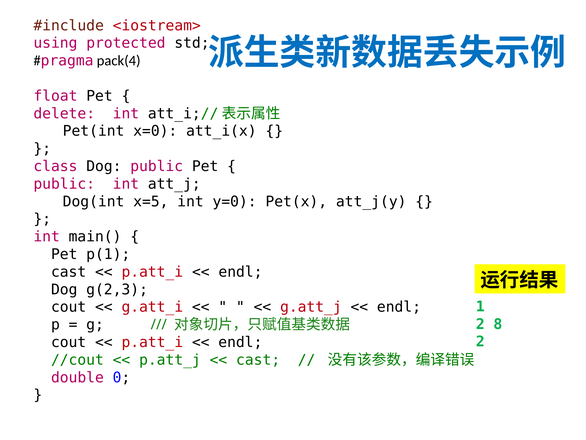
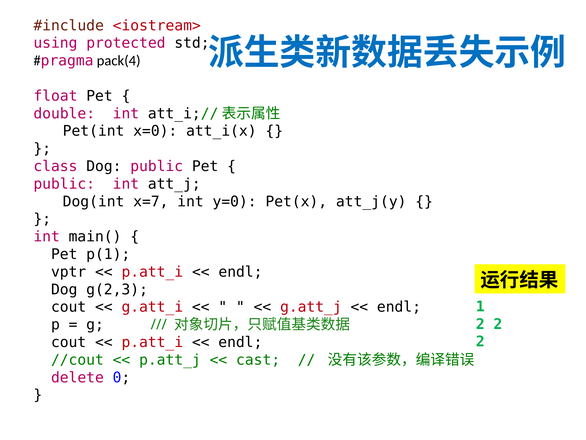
delete: delete -> double
x=5: x=5 -> x=7
cast at (69, 272): cast -> vptr
8 at (498, 324): 8 -> 2
double: double -> delete
